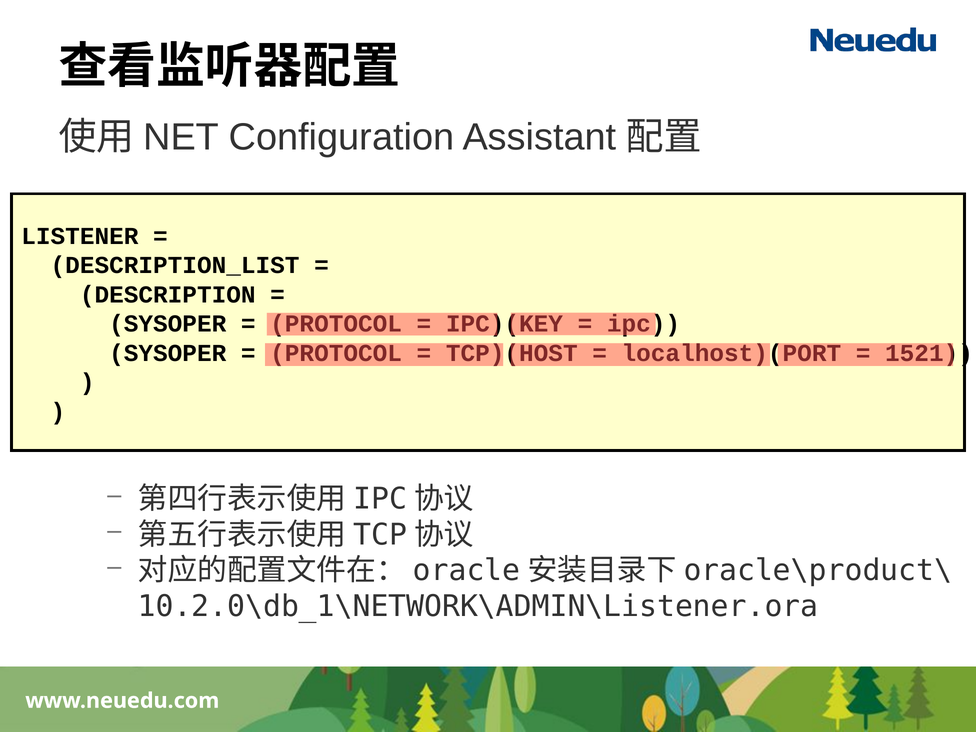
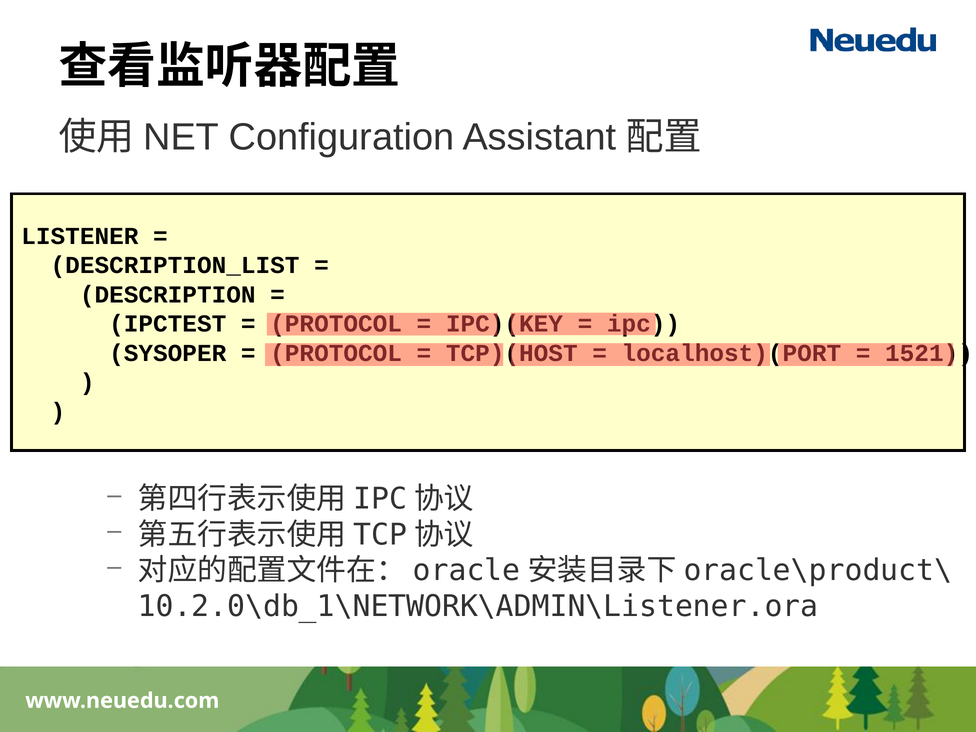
SYSOPER at (168, 324): SYSOPER -> IPCTEST
